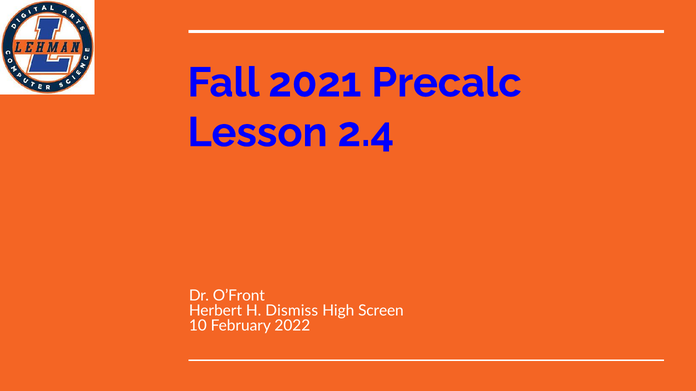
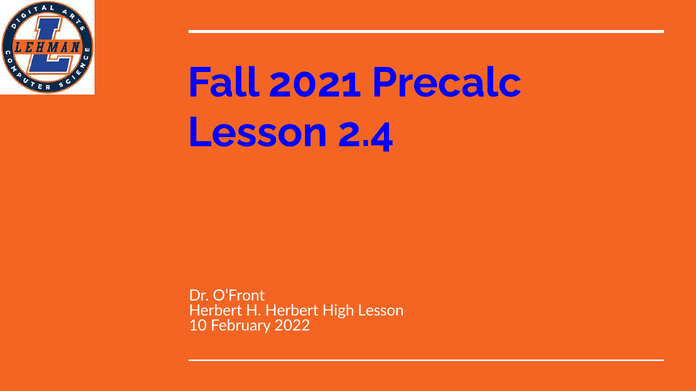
H Dismiss: Dismiss -> Herbert
High Screen: Screen -> Lesson
